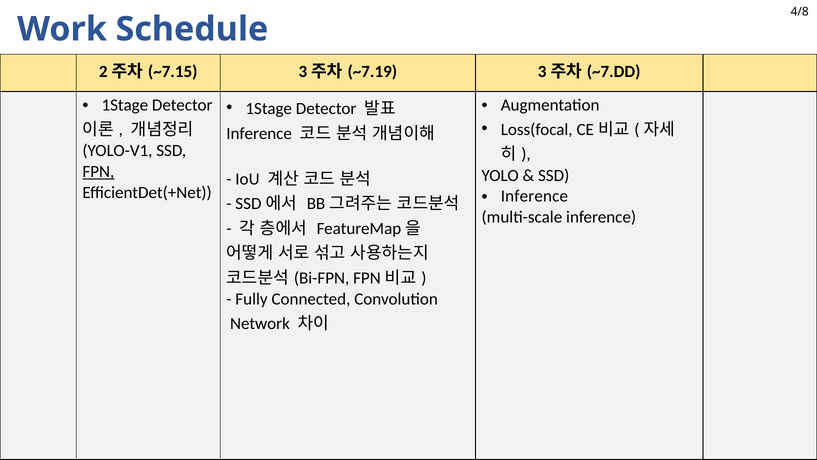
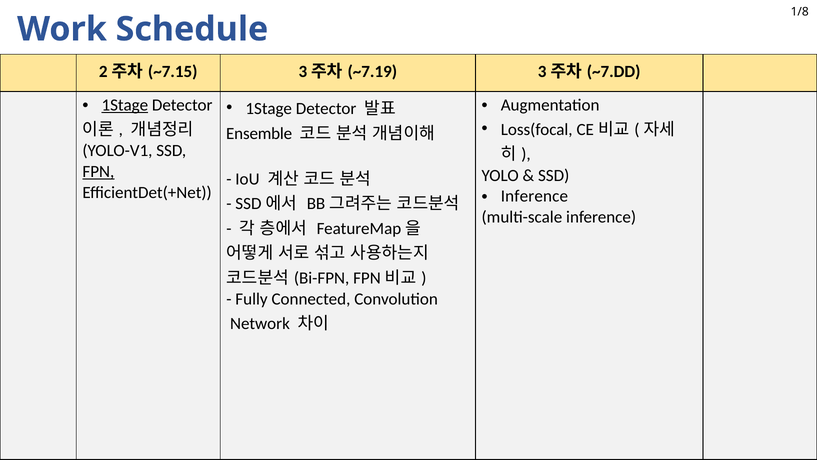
4/8: 4/8 -> 1/8
1Stage at (125, 105) underline: none -> present
Inference at (259, 133): Inference -> Ensemble
